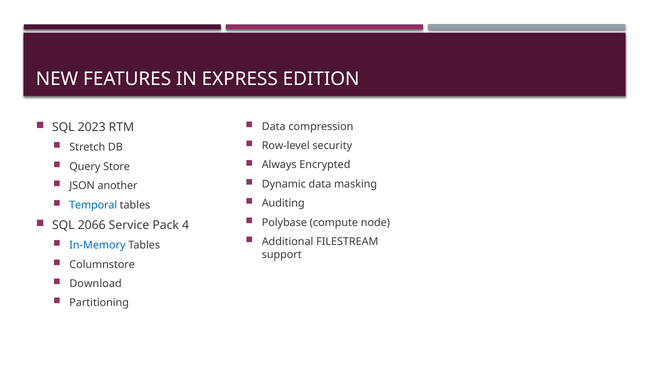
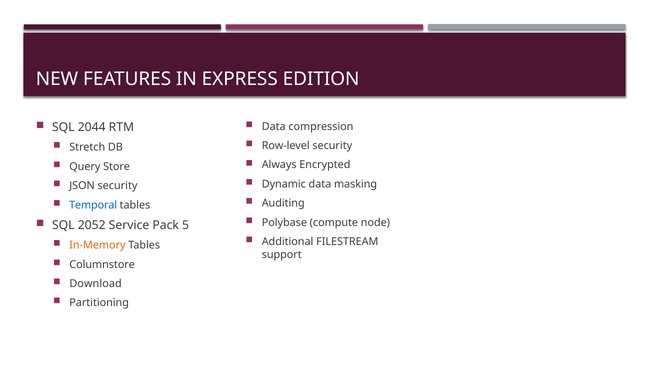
2023: 2023 -> 2044
JSON another: another -> security
2066: 2066 -> 2052
4: 4 -> 5
In-Memory colour: blue -> orange
